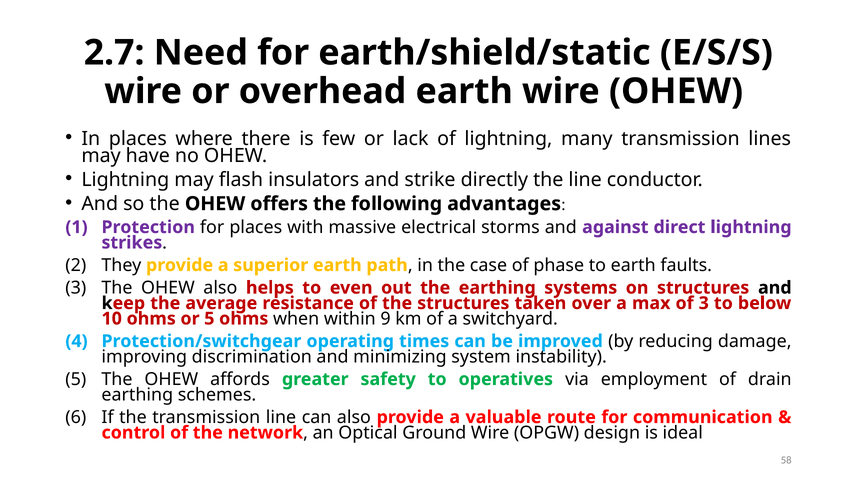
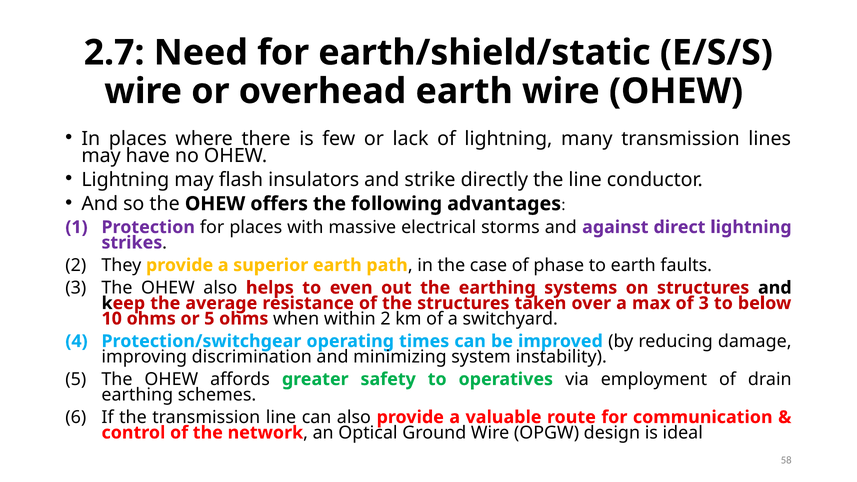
within 9: 9 -> 2
